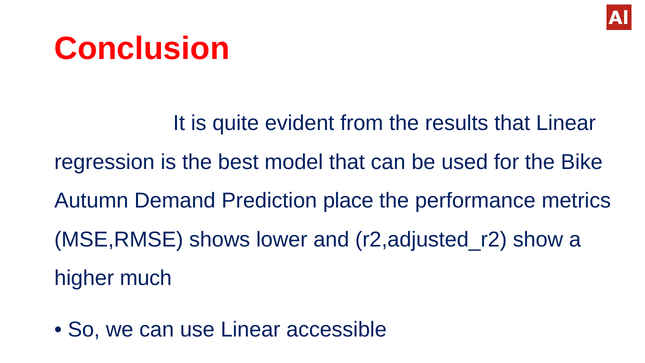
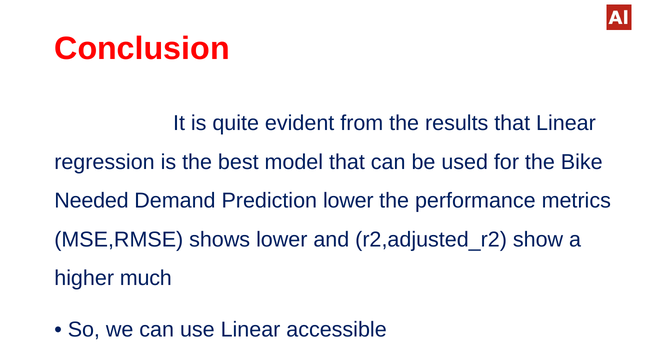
Autumn: Autumn -> Needed
Prediction place: place -> lower
